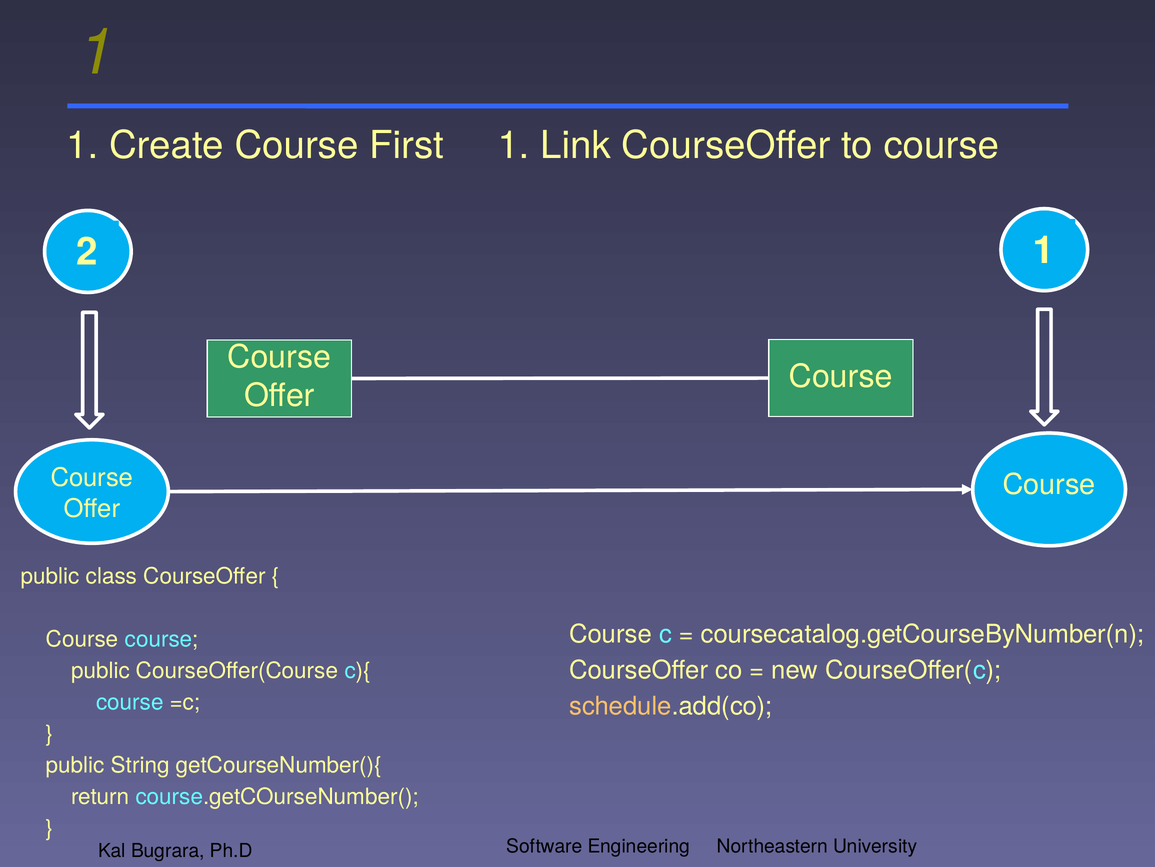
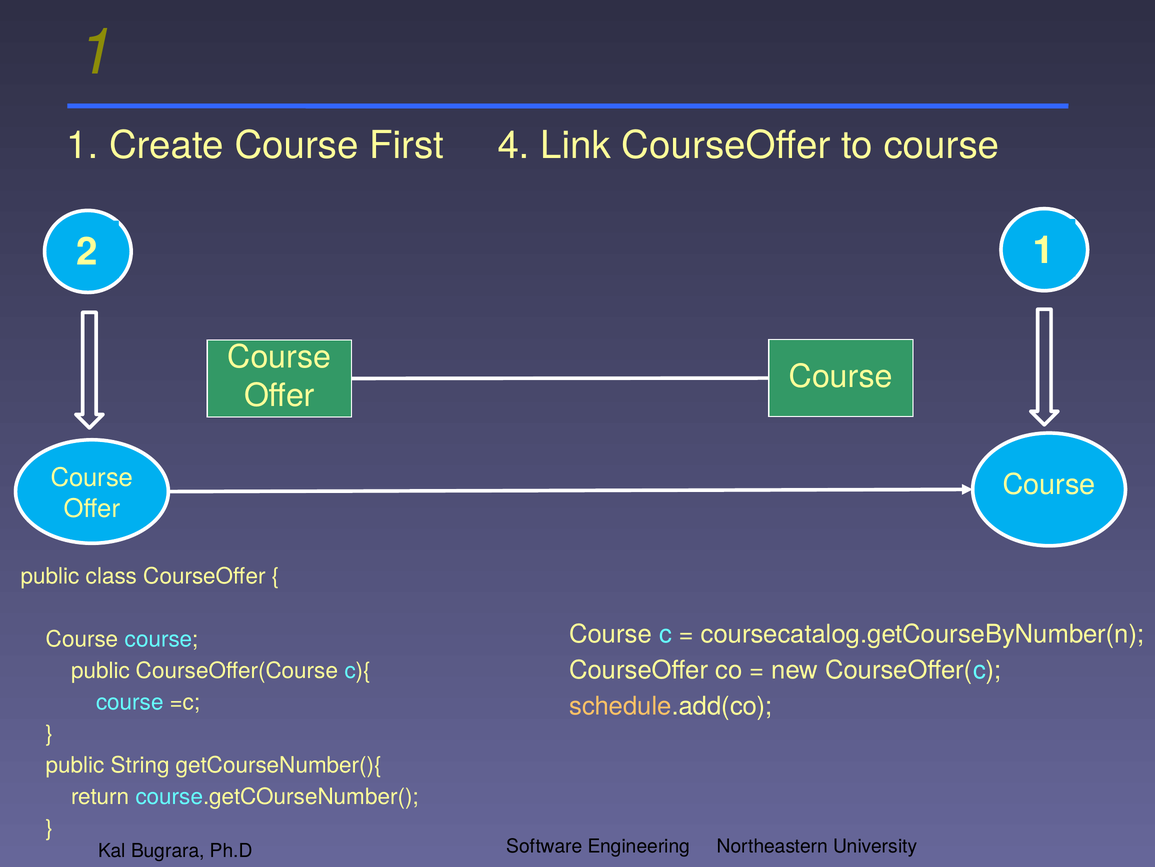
First 1: 1 -> 4
